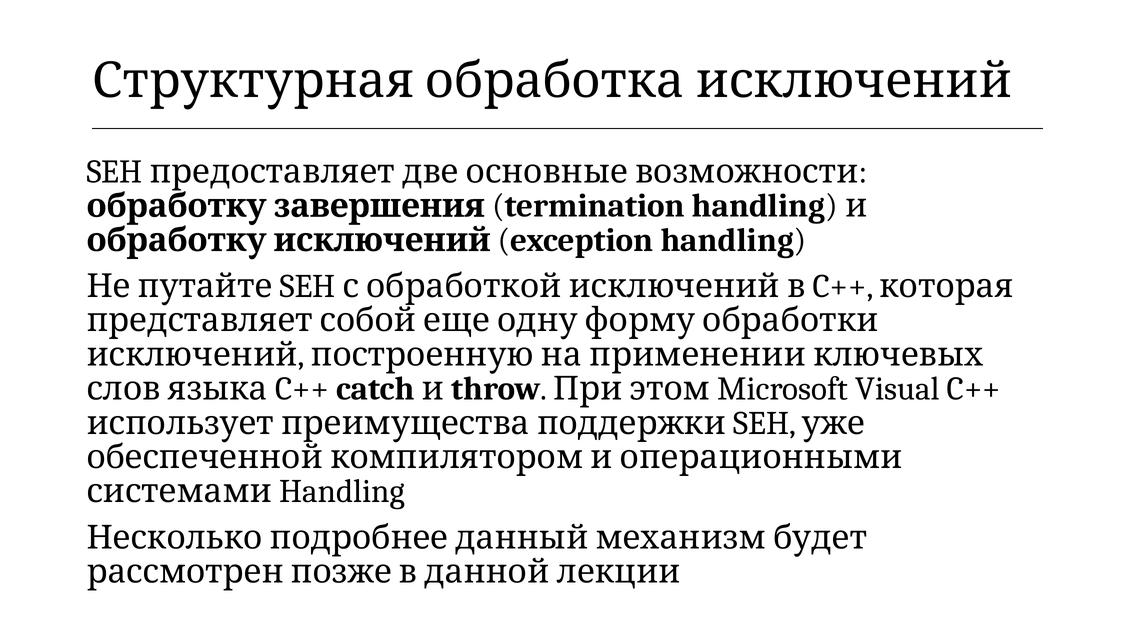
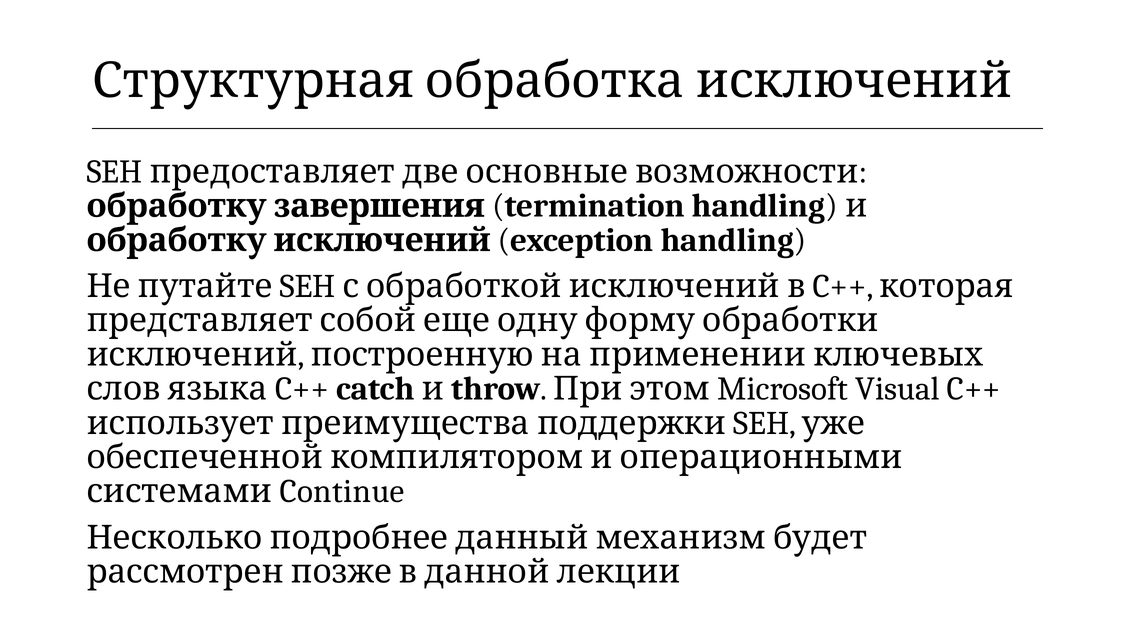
Handling at (342, 492): Handling -> Continue
